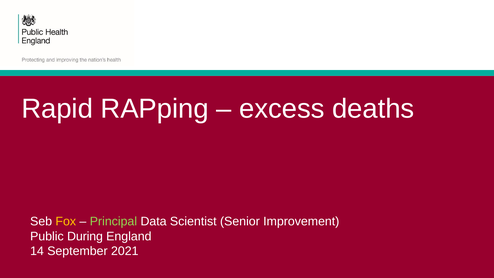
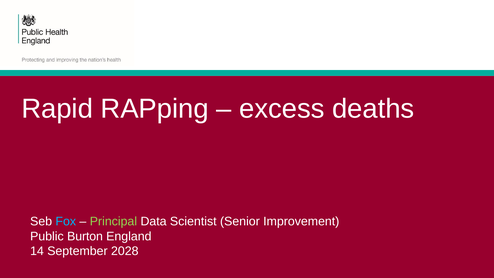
Fox colour: yellow -> light blue
During: During -> Burton
2021: 2021 -> 2028
